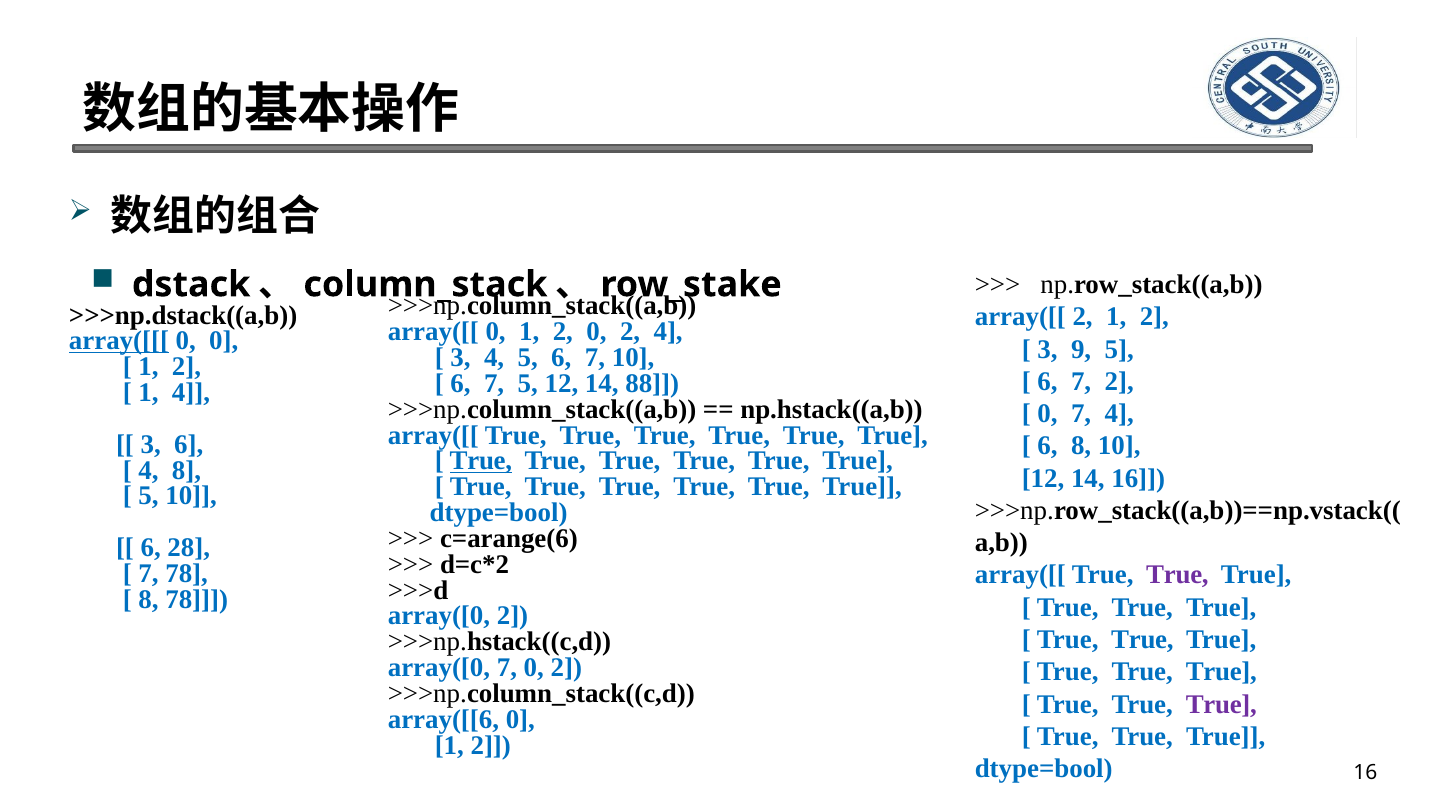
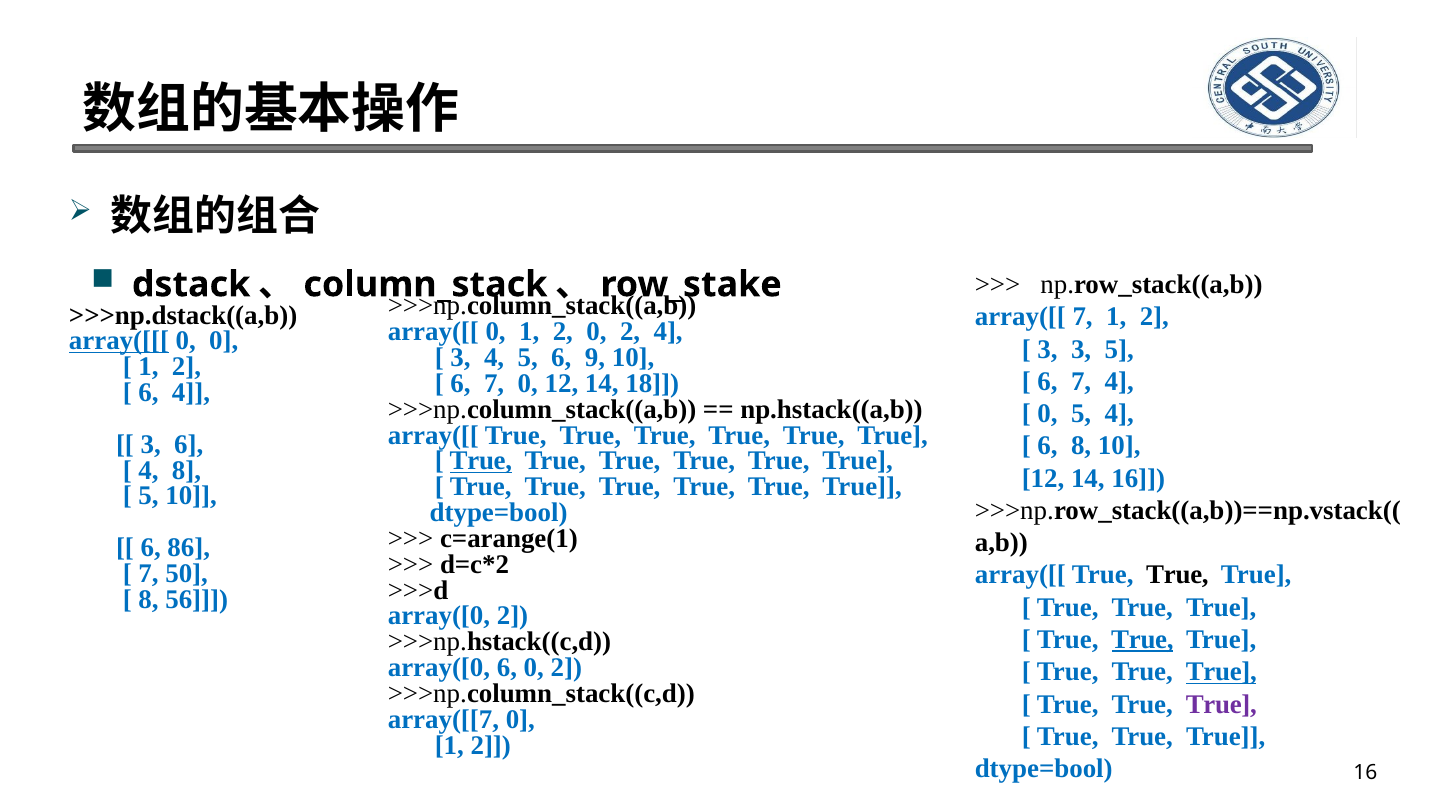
array([[ 2: 2 -> 7
3 9: 9 -> 3
5 6 7: 7 -> 9
7 2: 2 -> 4
7 5: 5 -> 0
88: 88 -> 18
1 at (149, 393): 1 -> 6
0 7: 7 -> 5
c=arange(6: c=arange(6 -> c=arange(1
28: 28 -> 86
7 78: 78 -> 50
True at (1177, 576) colour: purple -> black
8 78: 78 -> 56
True at (1142, 640) underline: none -> present
array([0 7: 7 -> 6
True at (1221, 673) underline: none -> present
array([[6: array([[6 -> array([[7
